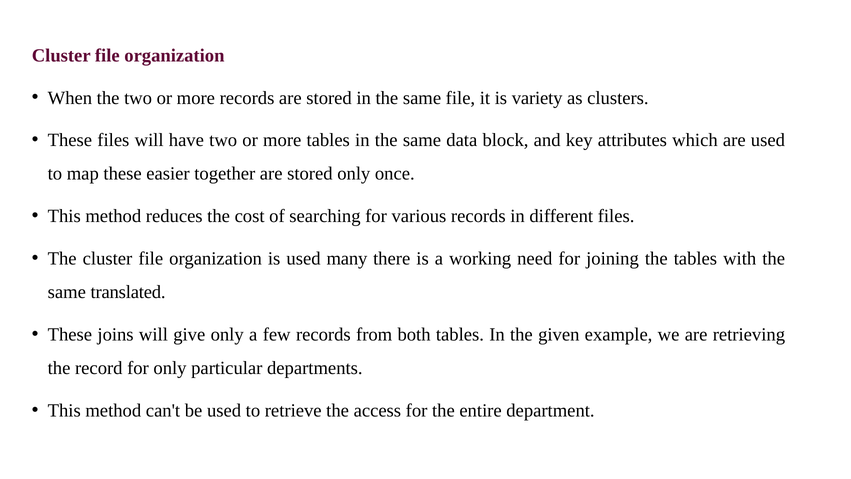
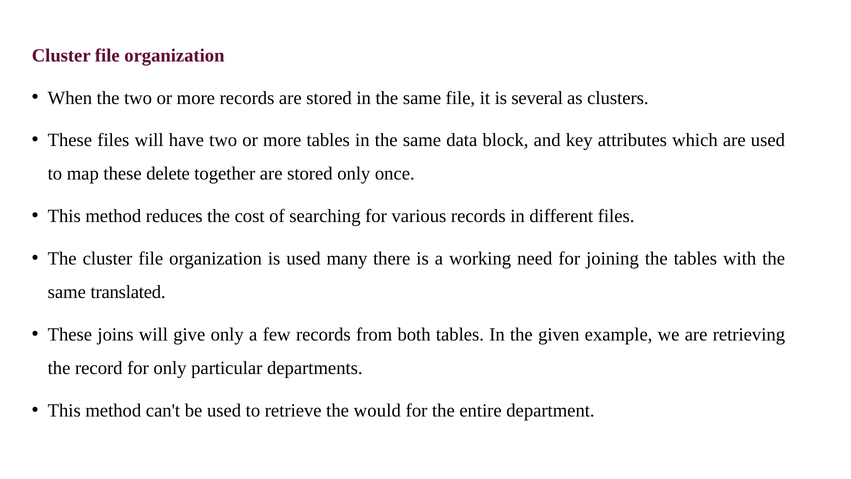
variety: variety -> several
easier: easier -> delete
access: access -> would
